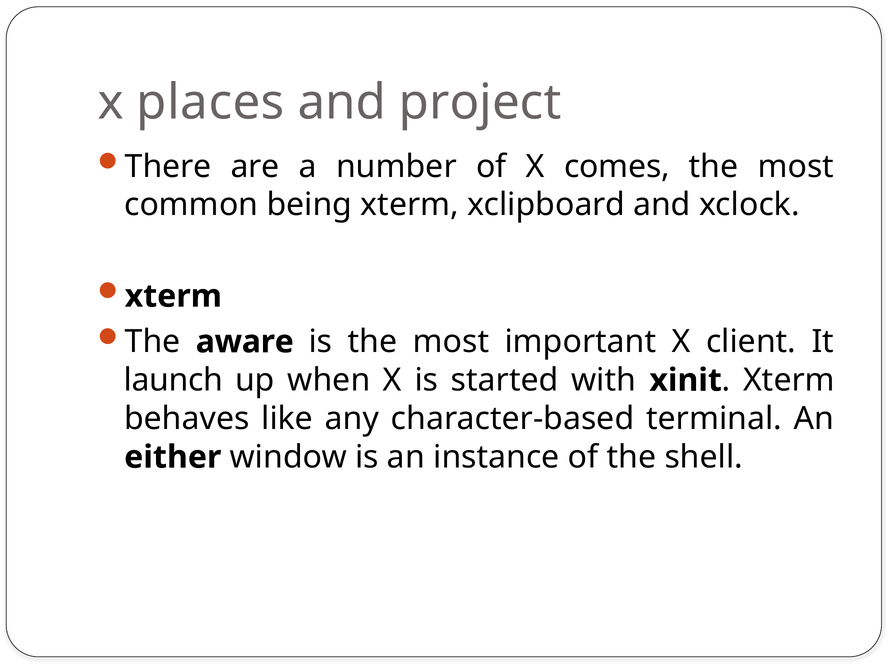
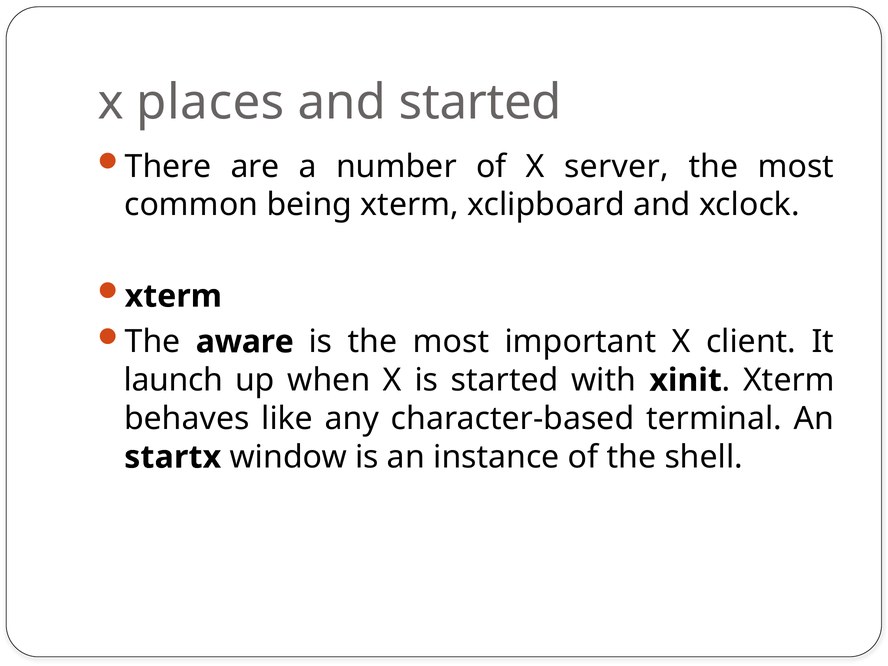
and project: project -> started
comes: comes -> server
either: either -> startx
